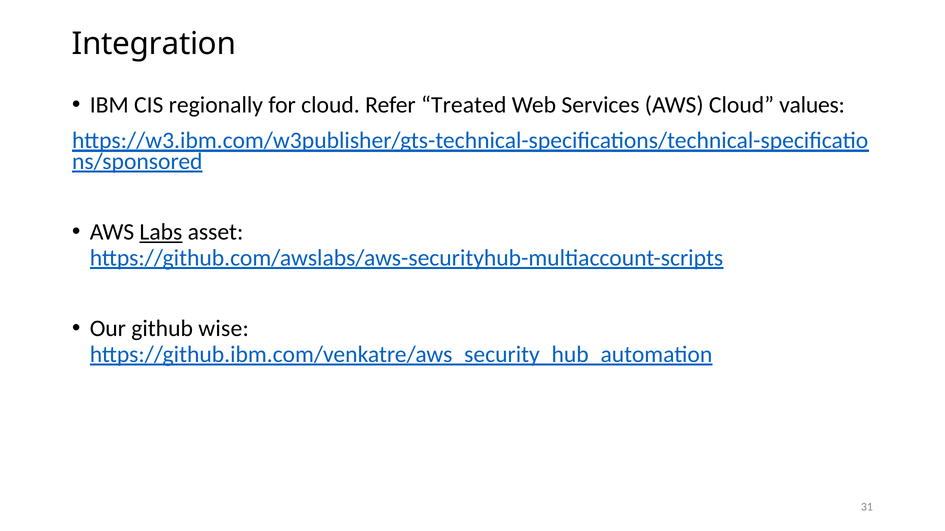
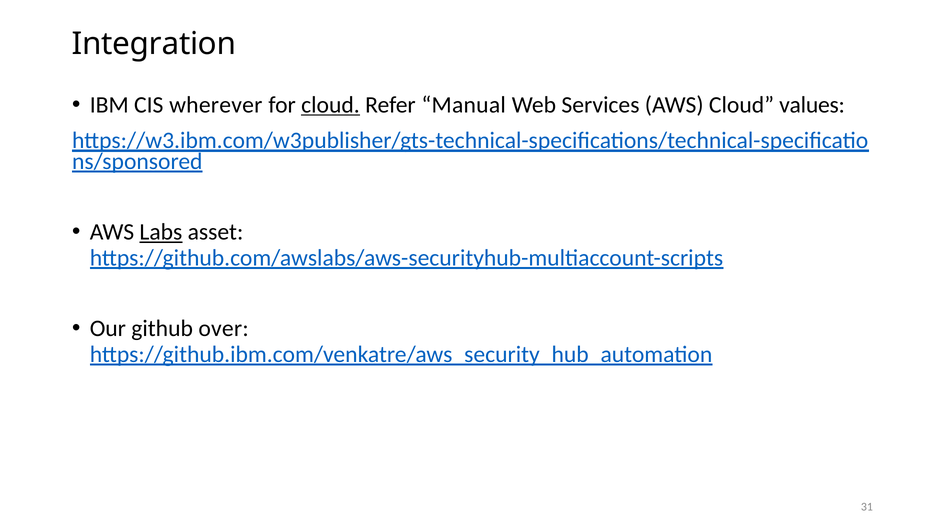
regionally: regionally -> wherever
cloud at (330, 105) underline: none -> present
Treated: Treated -> Manual
wise: wise -> over
